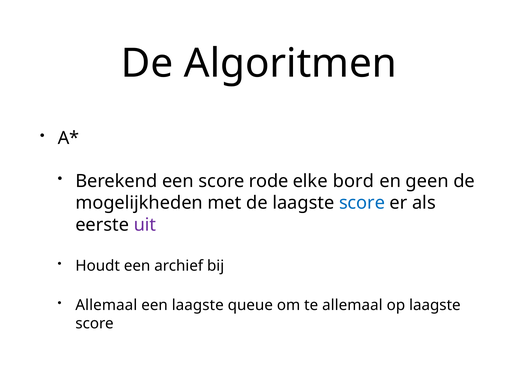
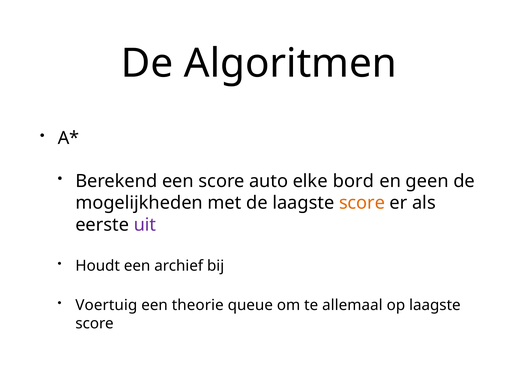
rode: rode -> auto
score at (362, 203) colour: blue -> orange
Allemaal at (106, 306): Allemaal -> Voertuig
een laagste: laagste -> theorie
